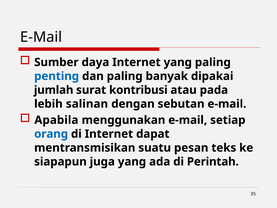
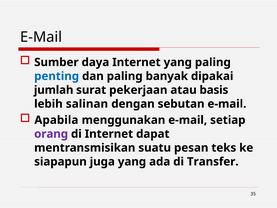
kontribusi: kontribusi -> pekerjaan
pada: pada -> basis
orang colour: blue -> purple
Perintah: Perintah -> Transfer
